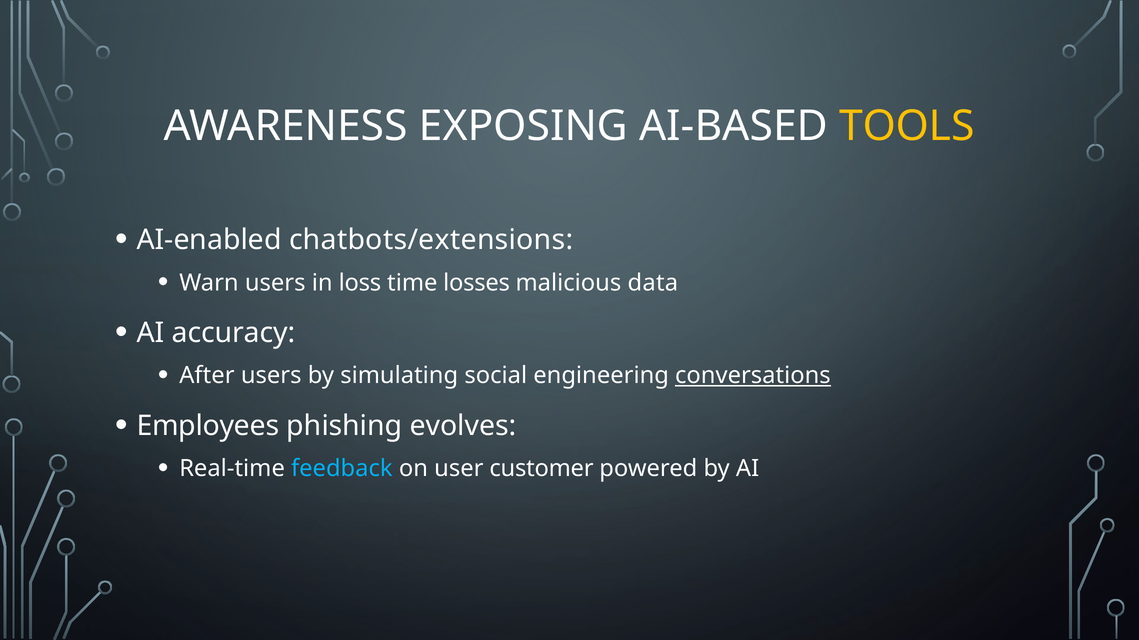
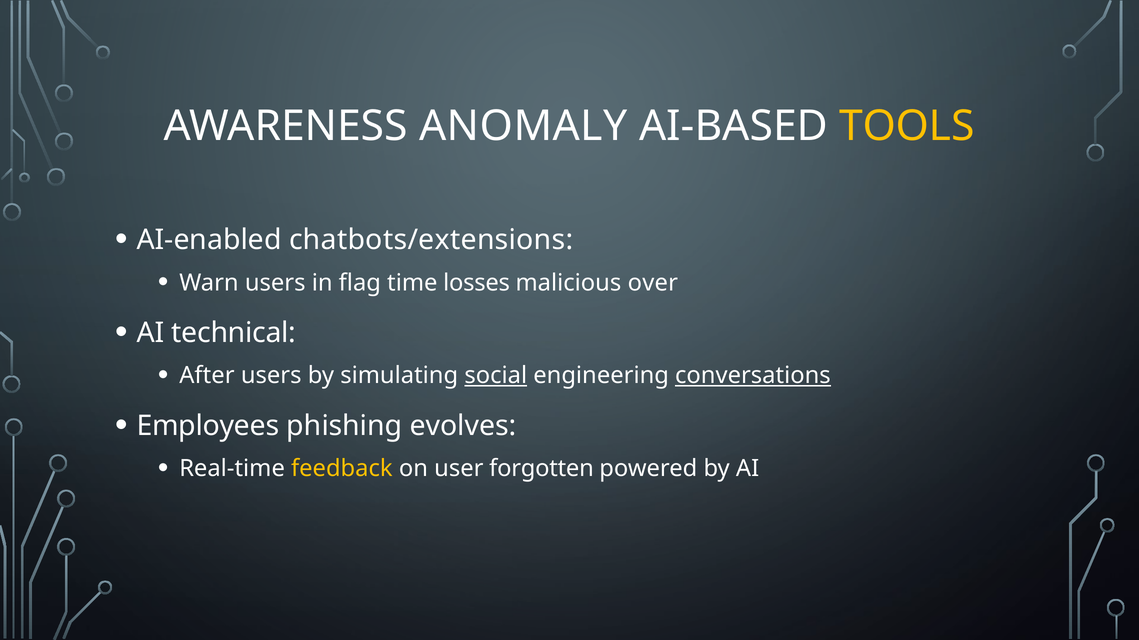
EXPOSING: EXPOSING -> ANOMALY
loss: loss -> flag
data: data -> over
accuracy: accuracy -> technical
social underline: none -> present
feedback colour: light blue -> yellow
customer: customer -> forgotten
